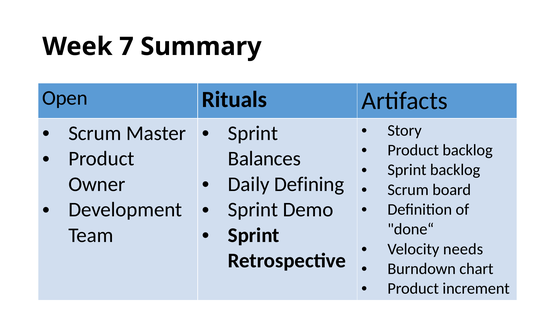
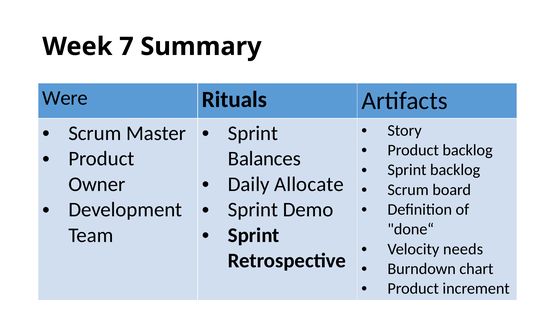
Open: Open -> Were
Defining: Defining -> Allocate
